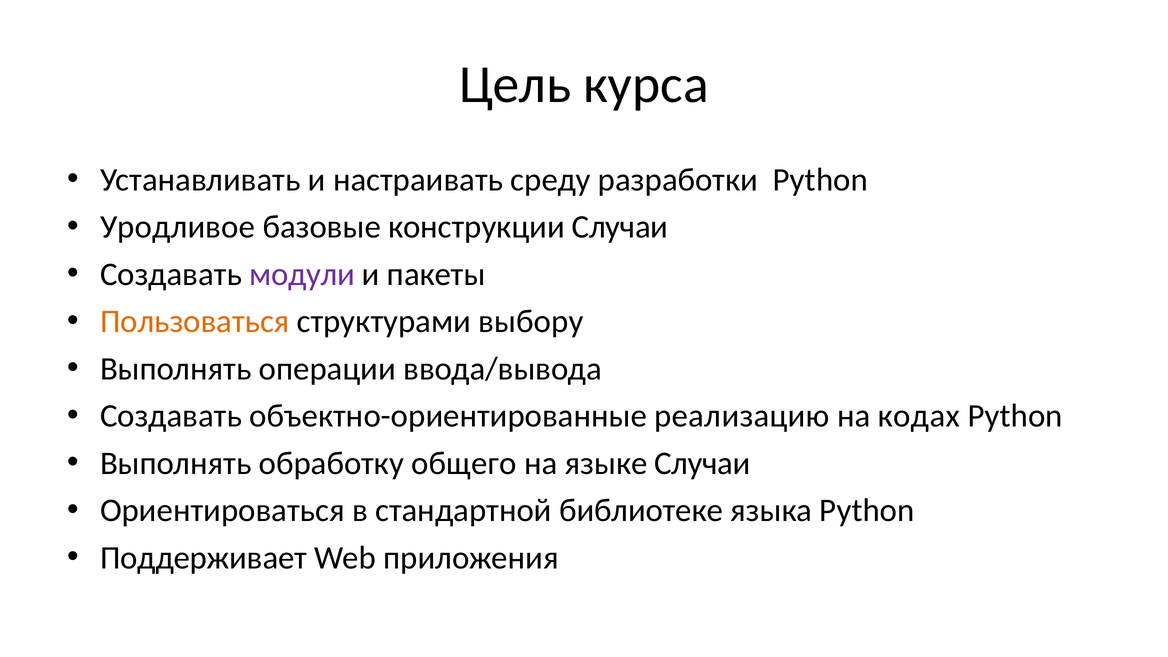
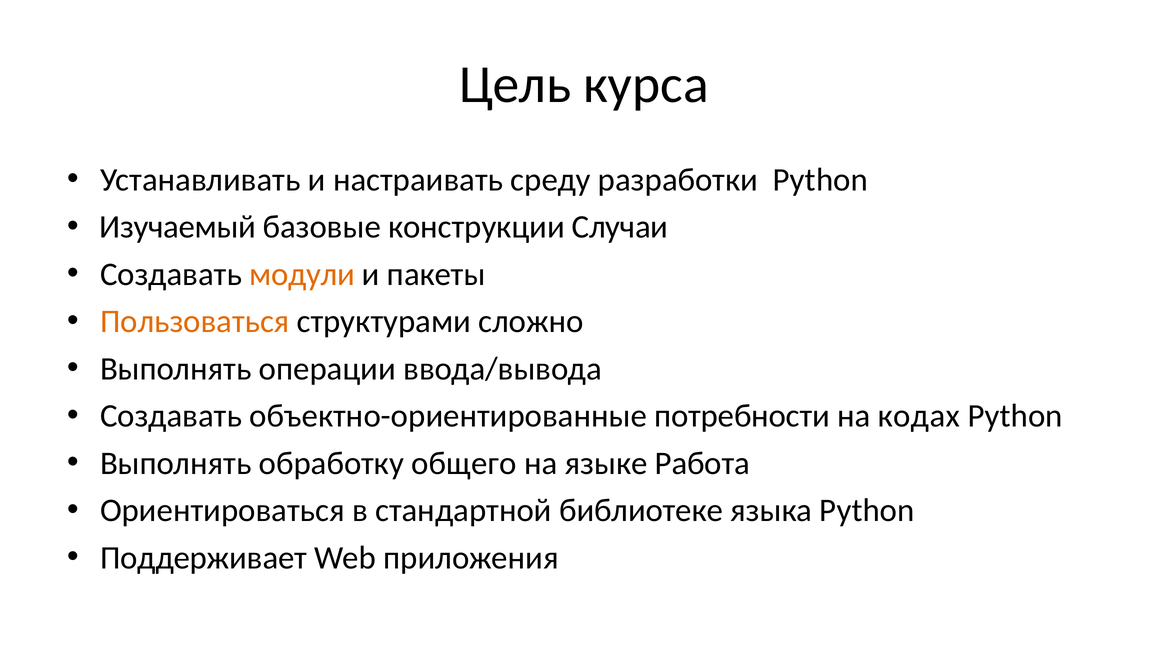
Уродливое: Уродливое -> Изучаемый
модули colour: purple -> orange
выбору: выбору -> сложно
реализацию: реализацию -> потребности
языке Случаи: Случаи -> Работа
